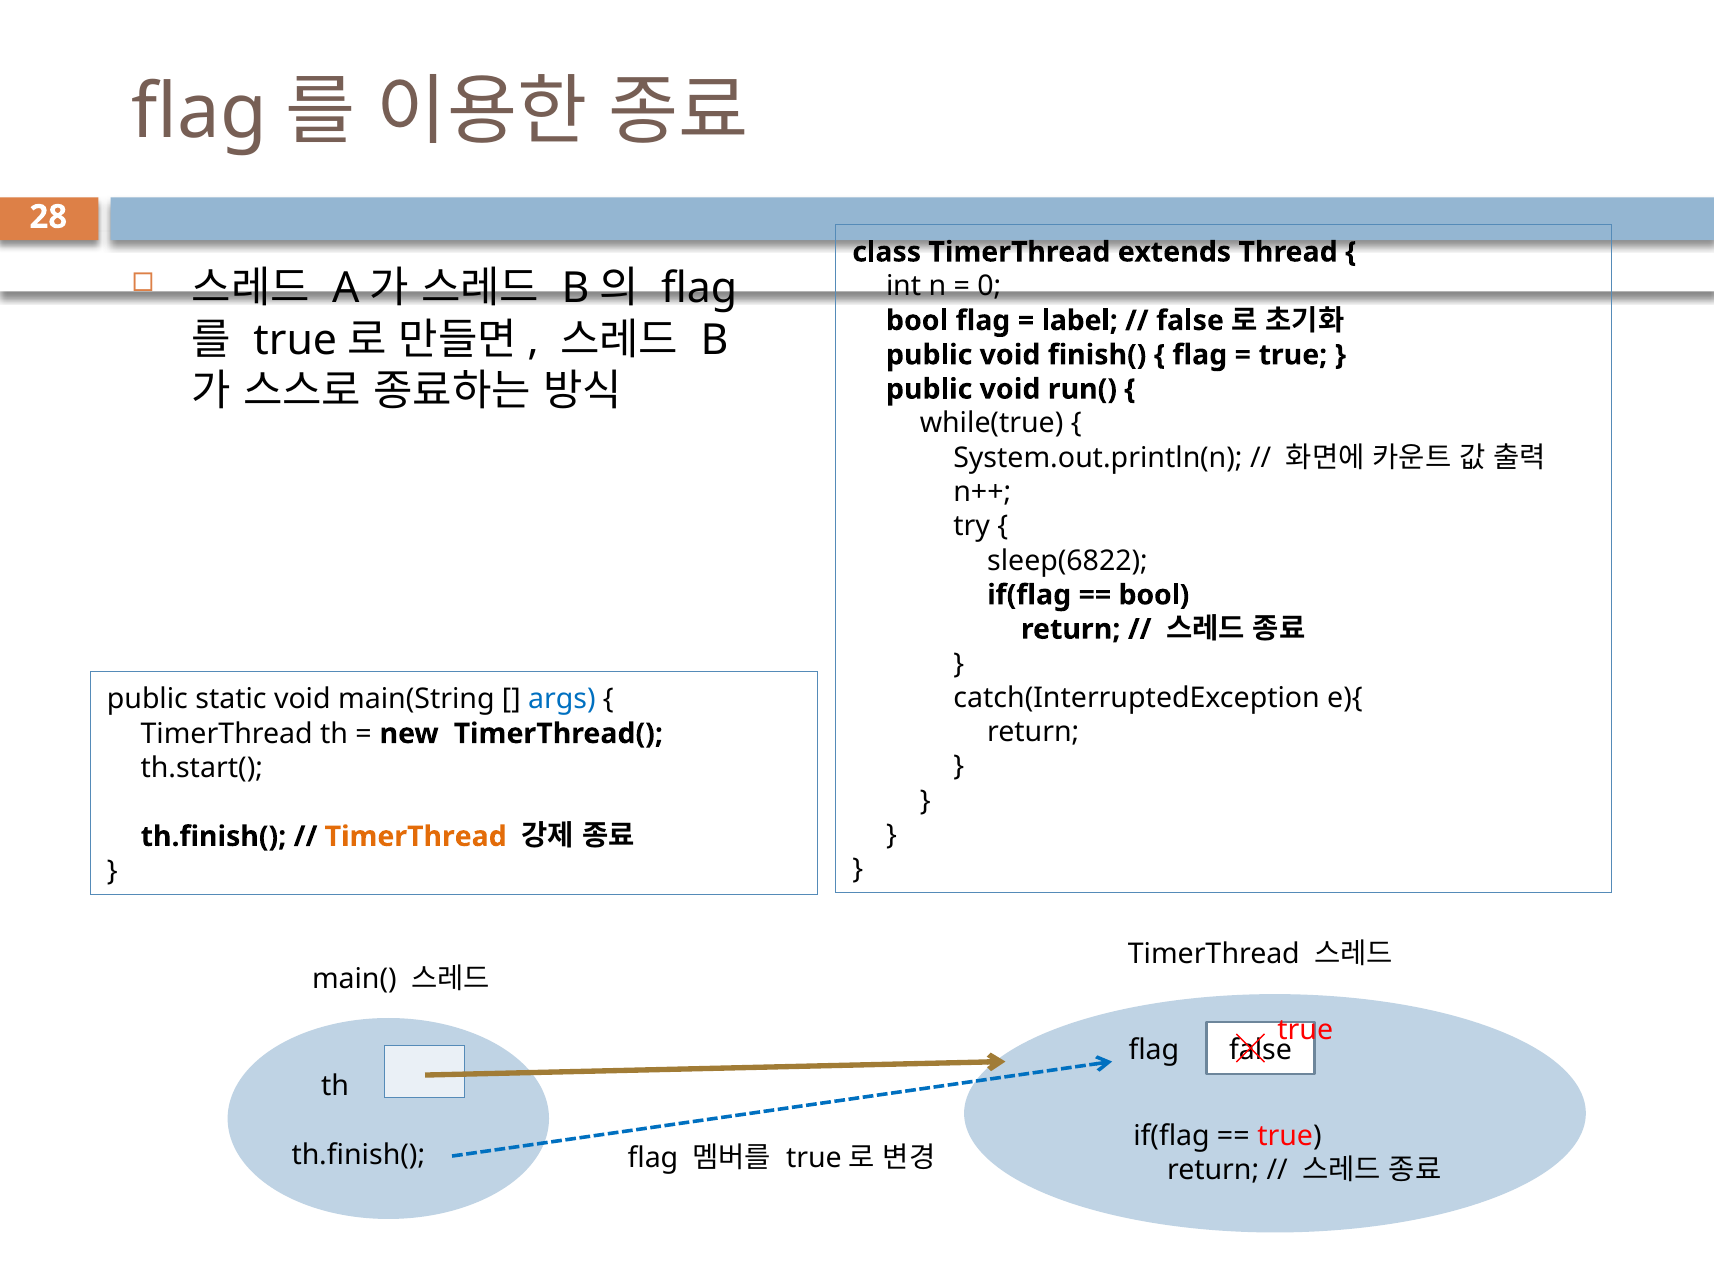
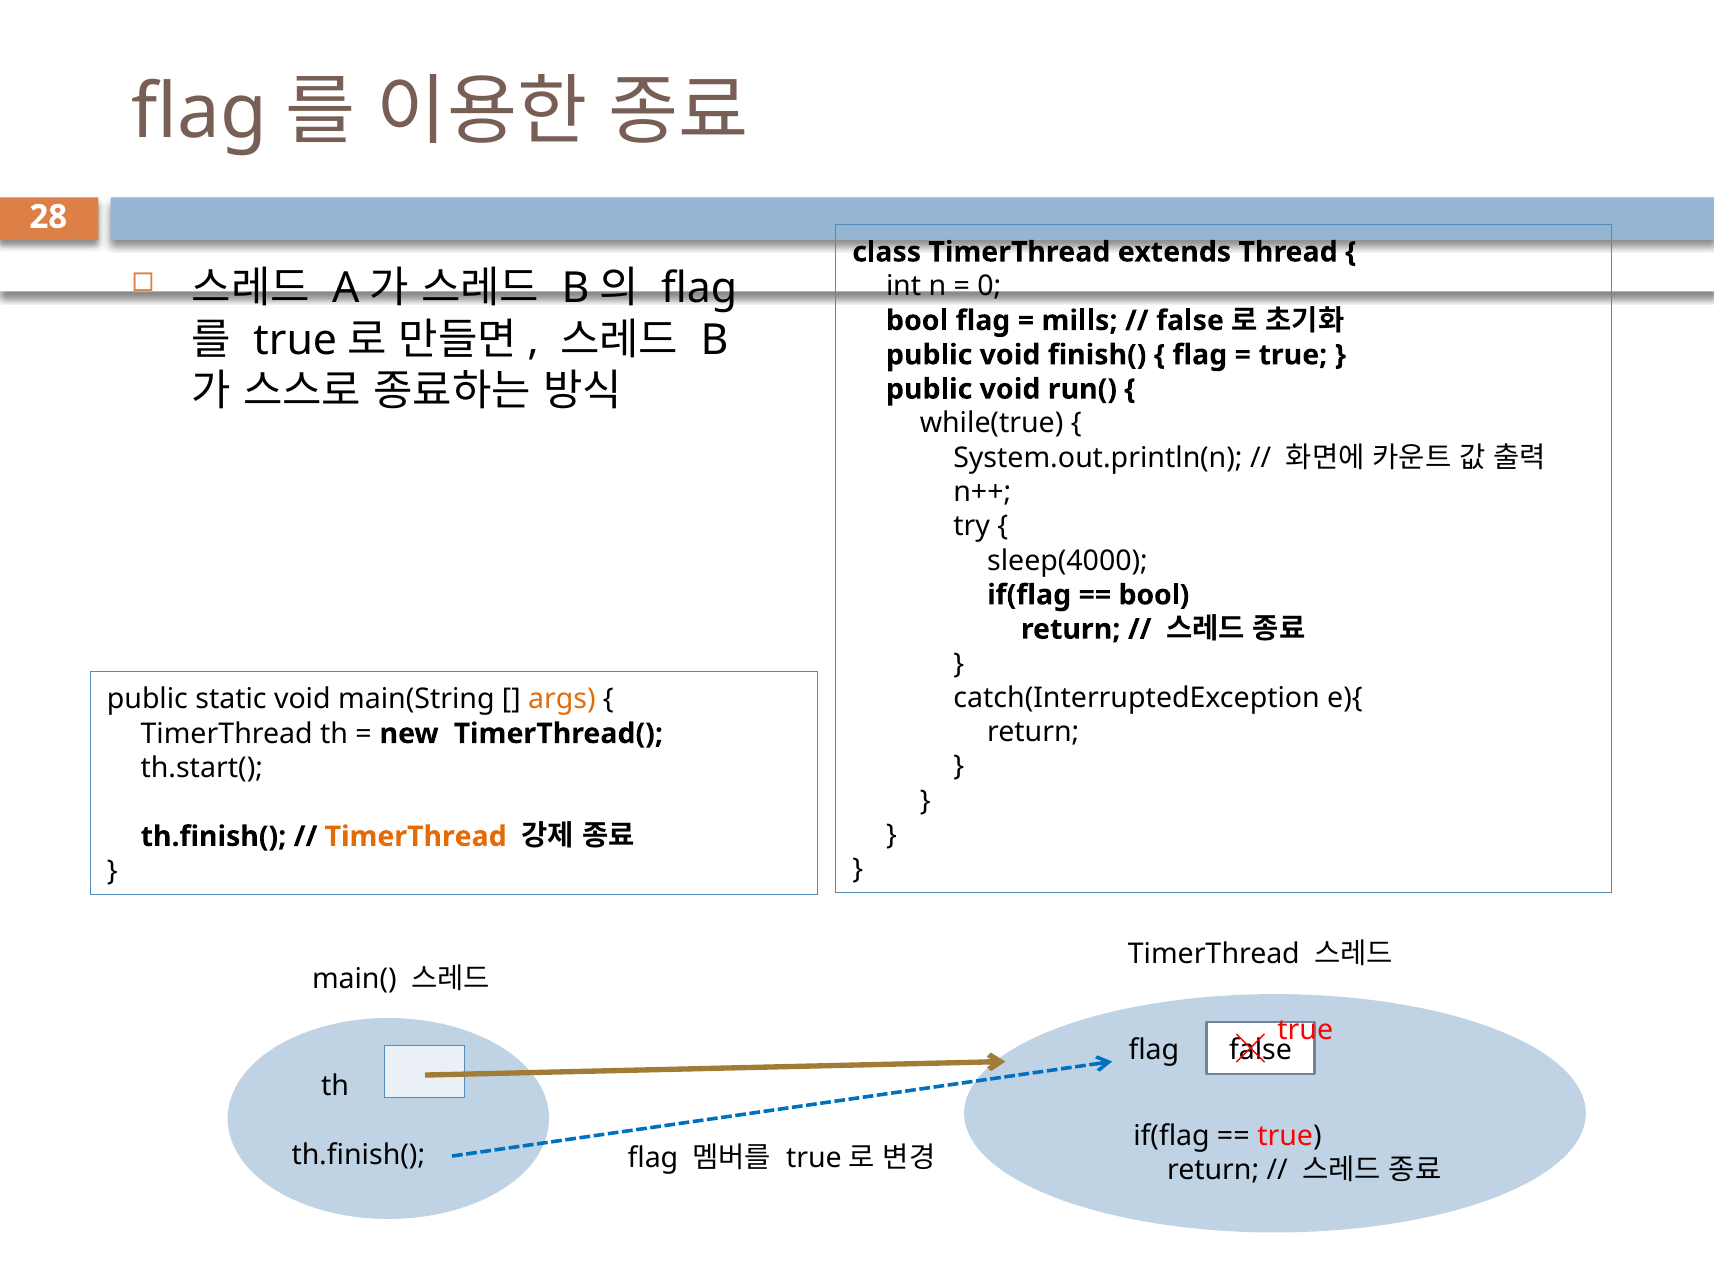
label: label -> mills
sleep(6822: sleep(6822 -> sleep(4000
args colour: blue -> orange
